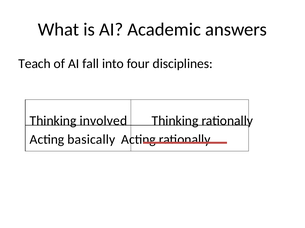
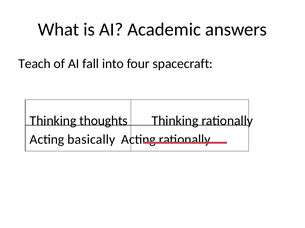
disciplines: disciplines -> spacecraft
involved: involved -> thoughts
